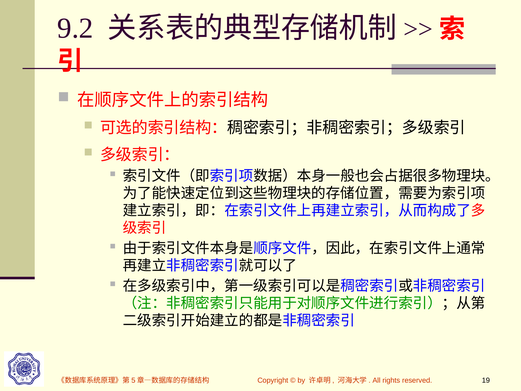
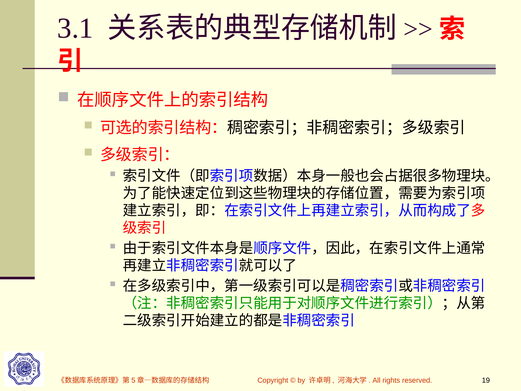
9.2: 9.2 -> 3.1
